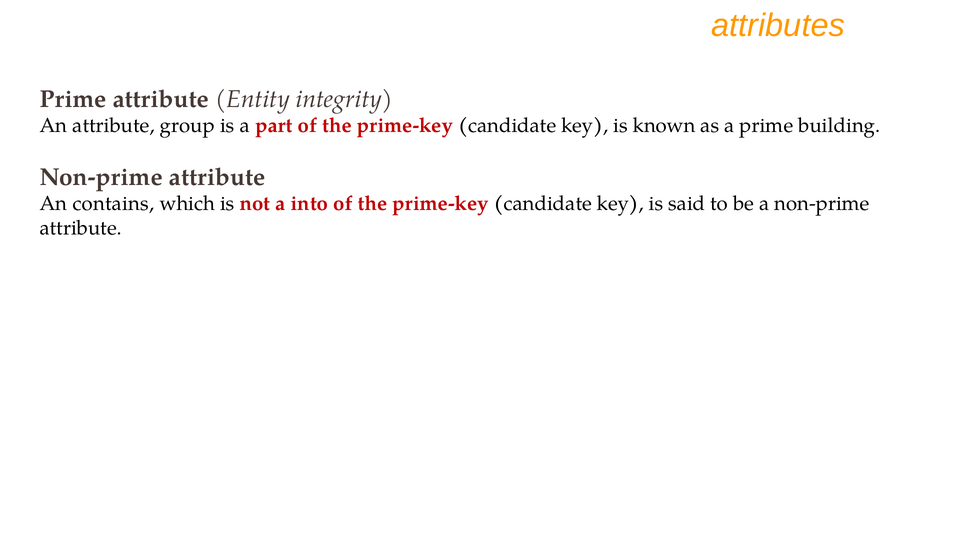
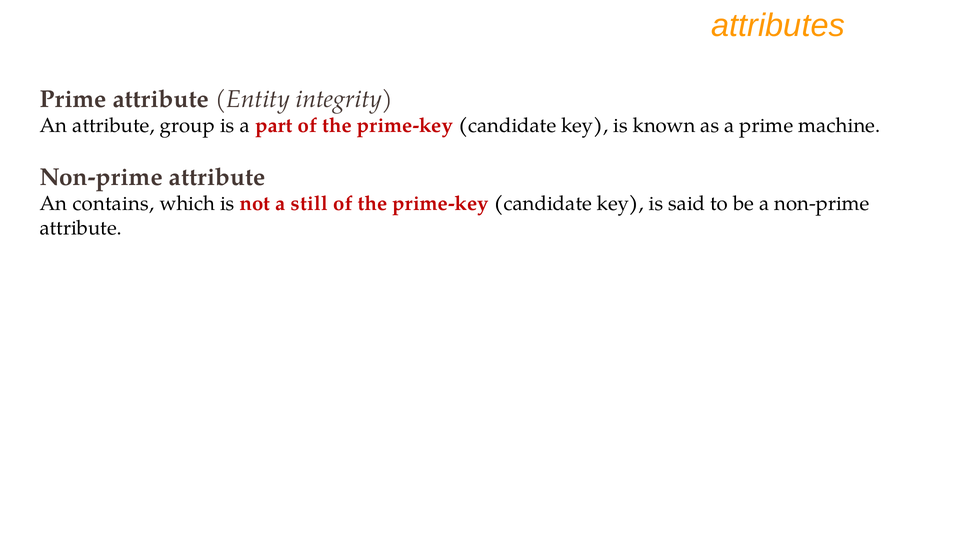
building: building -> machine
into: into -> still
